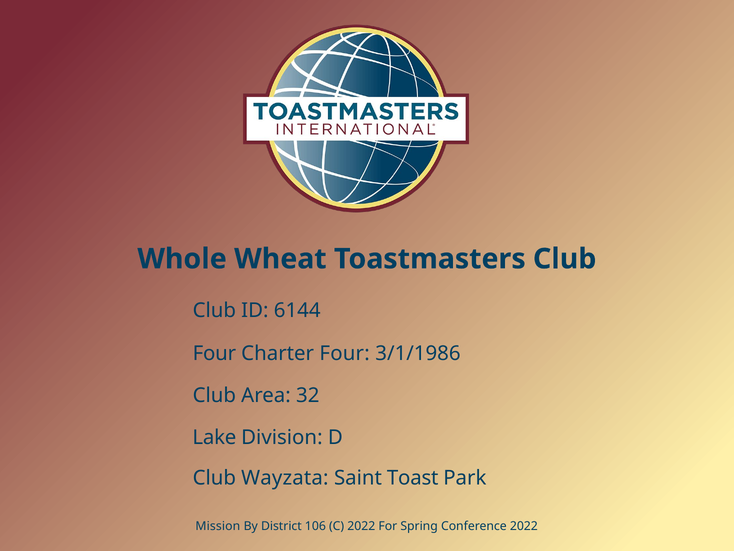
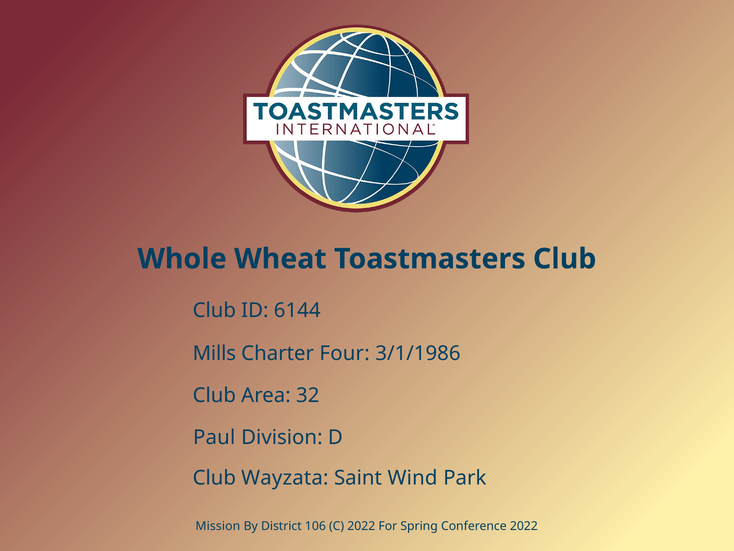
Four at (214, 353): Four -> Mills
Lake: Lake -> Paul
Toast: Toast -> Wind
